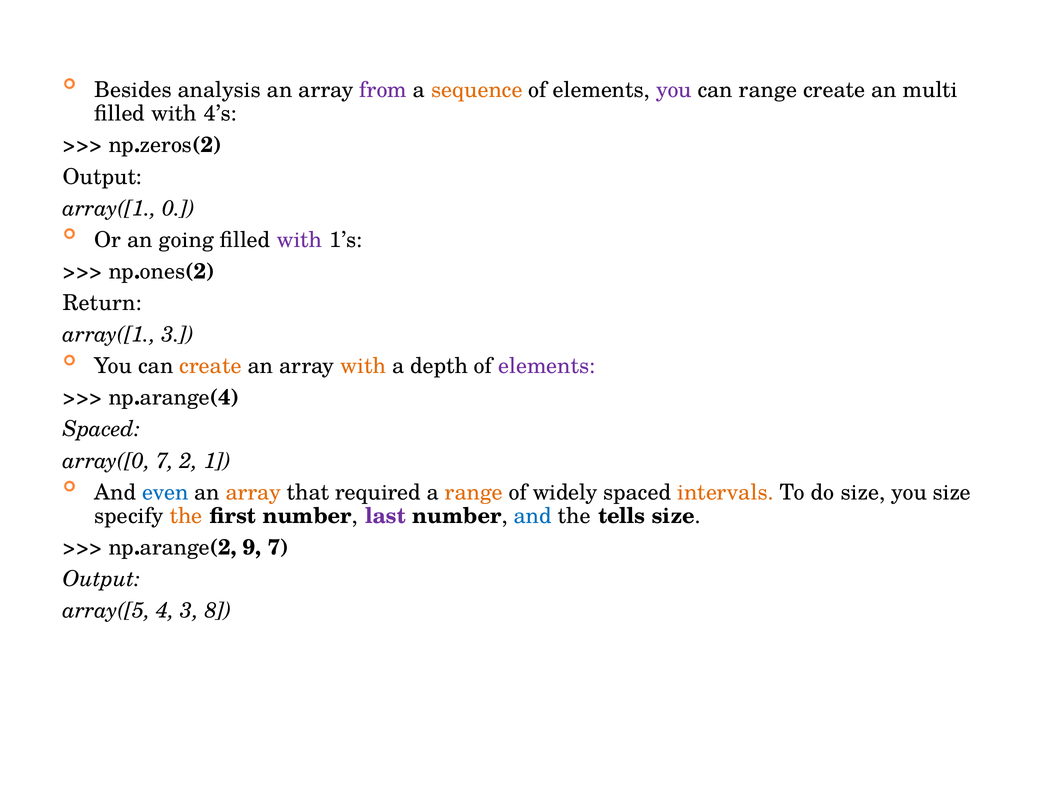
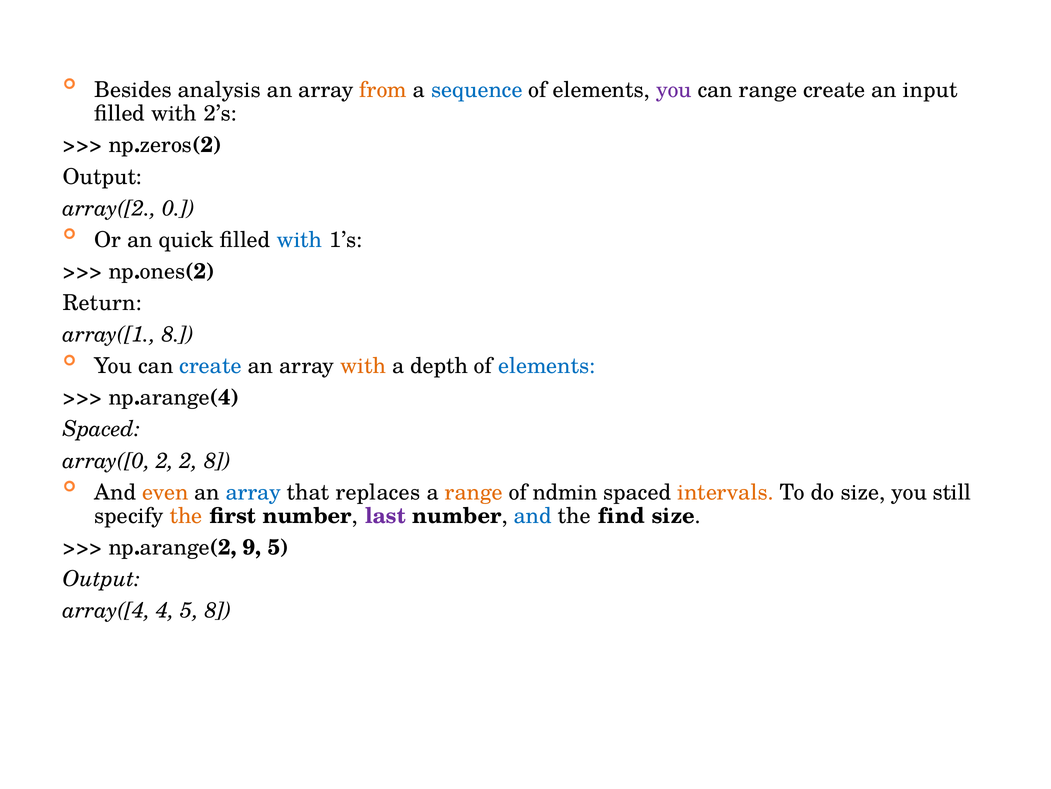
from colour: purple -> orange
sequence colour: orange -> blue
multi: multi -> input
4’s: 4’s -> 2’s
array([1 at (110, 208): array([1 -> array([2
going: going -> quick
with at (299, 240) colour: purple -> blue
array([1 3: 3 -> 8
create at (210, 366) colour: orange -> blue
elements at (547, 366) colour: purple -> blue
array([0 7: 7 -> 2
2 1: 1 -> 8
even colour: blue -> orange
array at (253, 492) colour: orange -> blue
required: required -> replaces
widely: widely -> ndmin
you size: size -> still
tells: tells -> find
9 7: 7 -> 5
array([5: array([5 -> array([4
4 3: 3 -> 5
